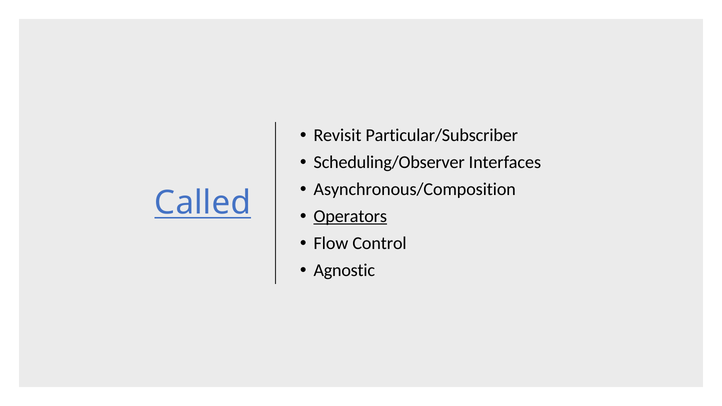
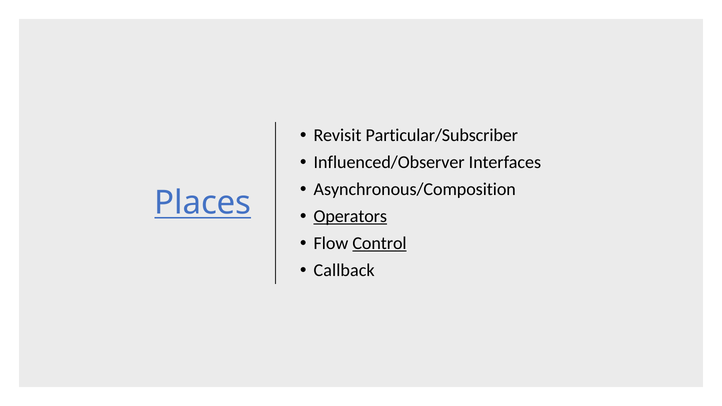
Scheduling/Observer: Scheduling/Observer -> Influenced/Observer
Called: Called -> Places
Control underline: none -> present
Agnostic: Agnostic -> Callback
